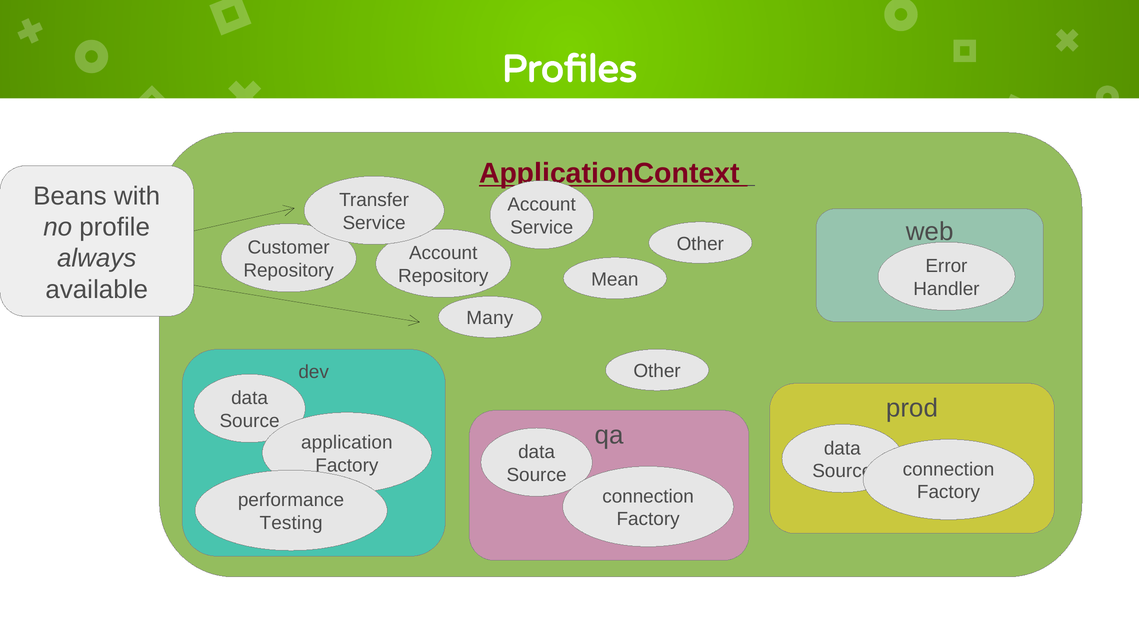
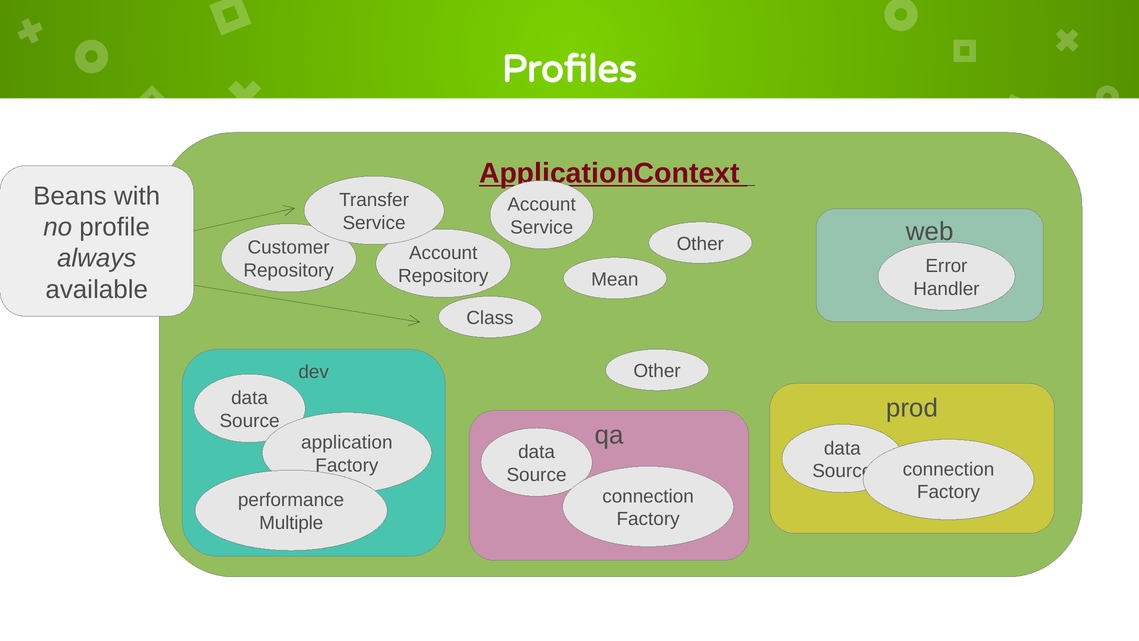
Many: Many -> Class
Testing: Testing -> Multiple
